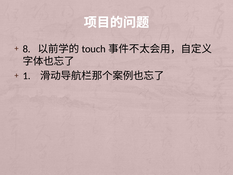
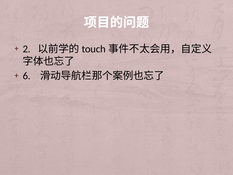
8: 8 -> 2
1: 1 -> 6
